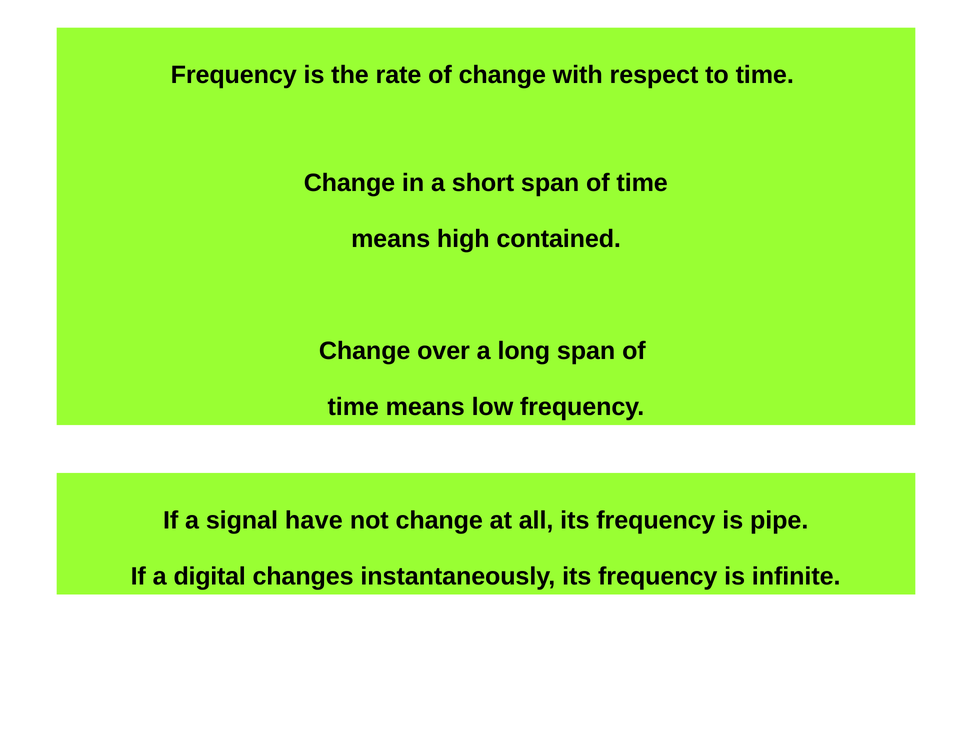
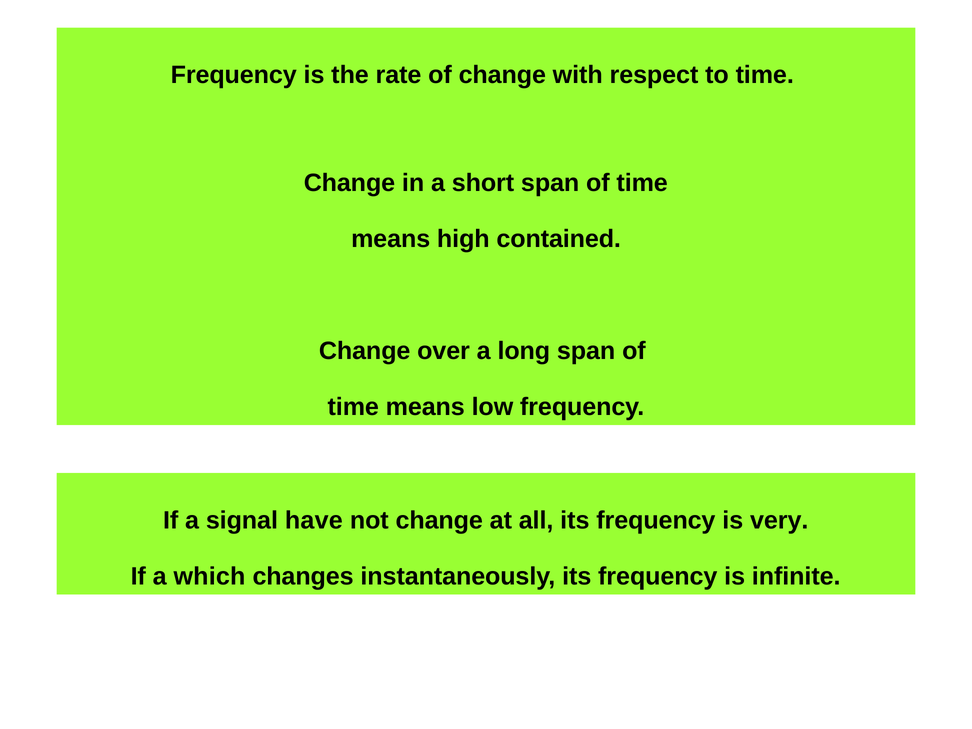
pipe: pipe -> very
digital: digital -> which
